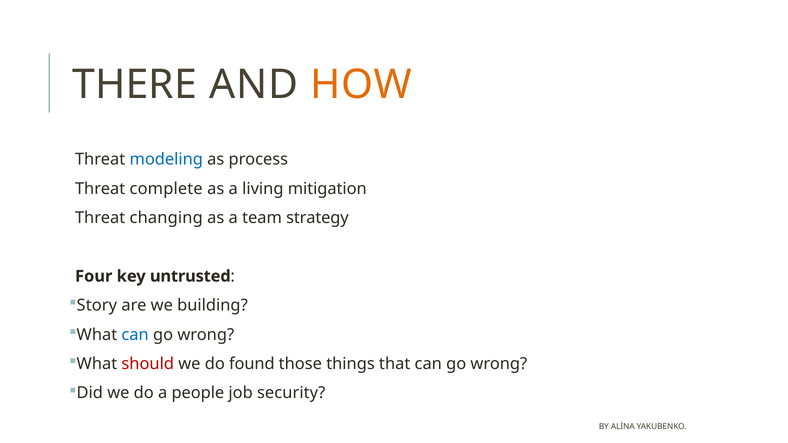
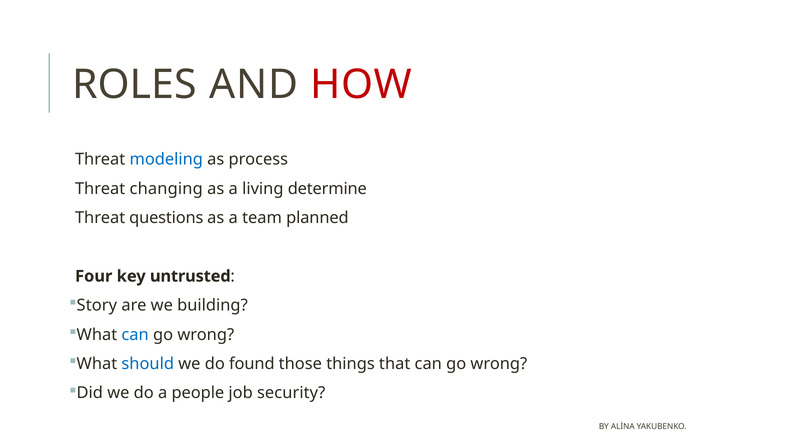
THERE: THERE -> ROLES
HOW colour: orange -> red
complete: complete -> changing
mitigation: mitigation -> determine
changing: changing -> questions
strategy: strategy -> planned
should colour: red -> blue
